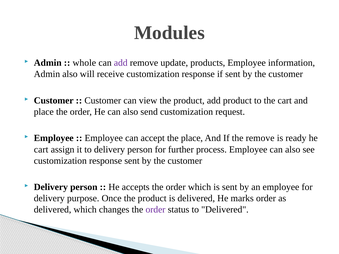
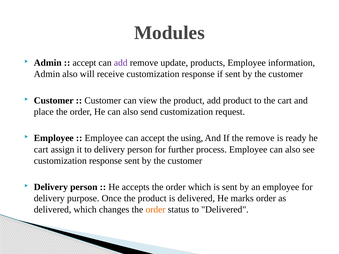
whole at (84, 63): whole -> accept
the place: place -> using
order at (156, 210) colour: purple -> orange
